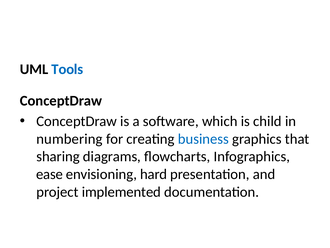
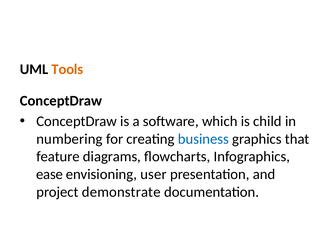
Tools colour: blue -> orange
sharing: sharing -> feature
hard: hard -> user
implemented: implemented -> demonstrate
